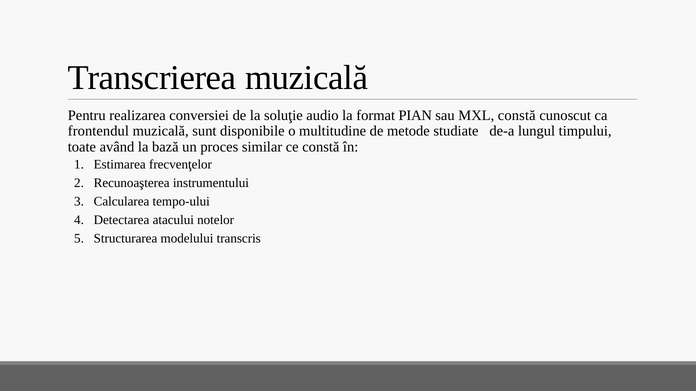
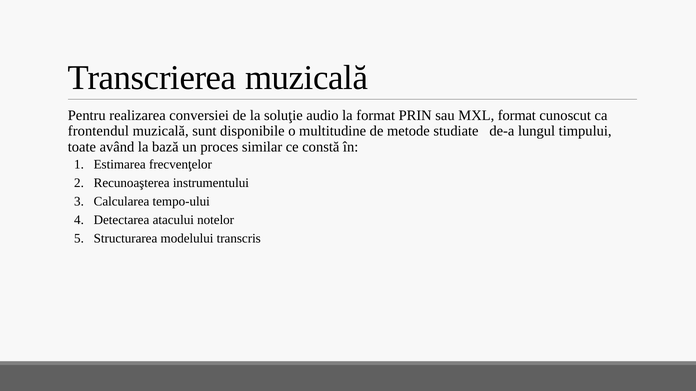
PIAN: PIAN -> PRIN
MXL constă: constă -> format
